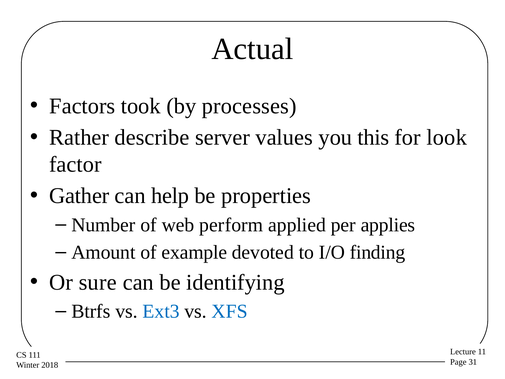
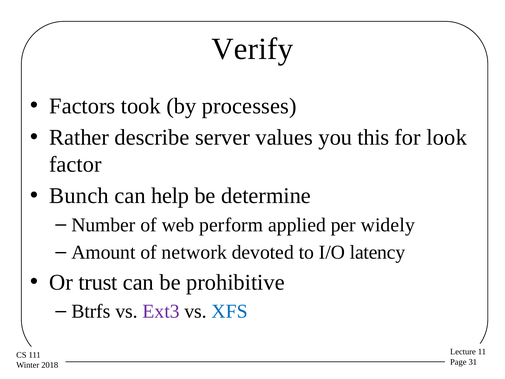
Actual: Actual -> Verify
Gather: Gather -> Bunch
properties: properties -> determine
applies: applies -> widely
example: example -> network
finding: finding -> latency
sure: sure -> trust
identifying: identifying -> prohibitive
Ext3 colour: blue -> purple
